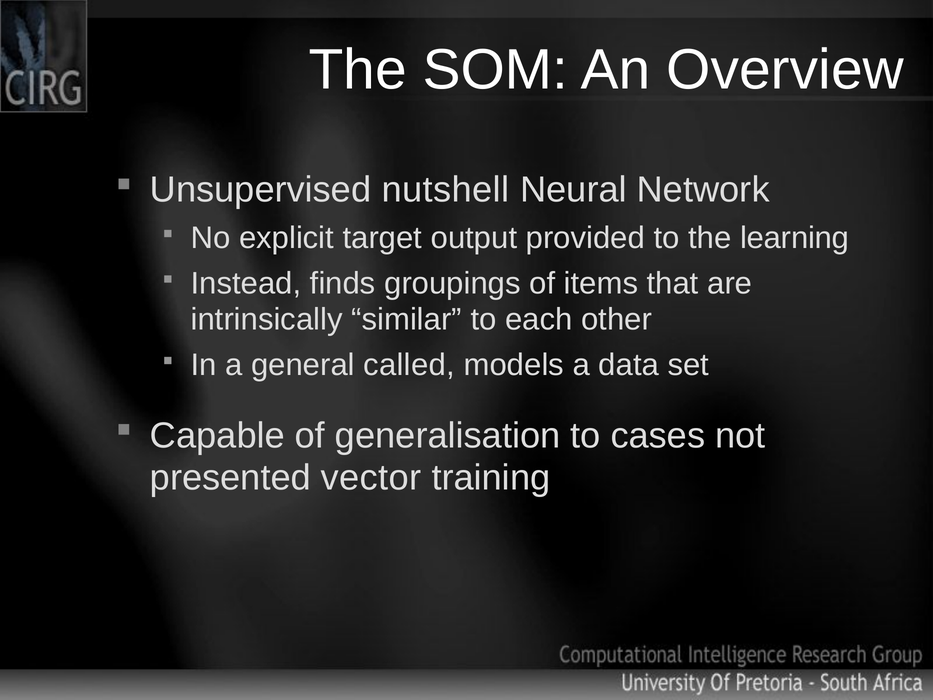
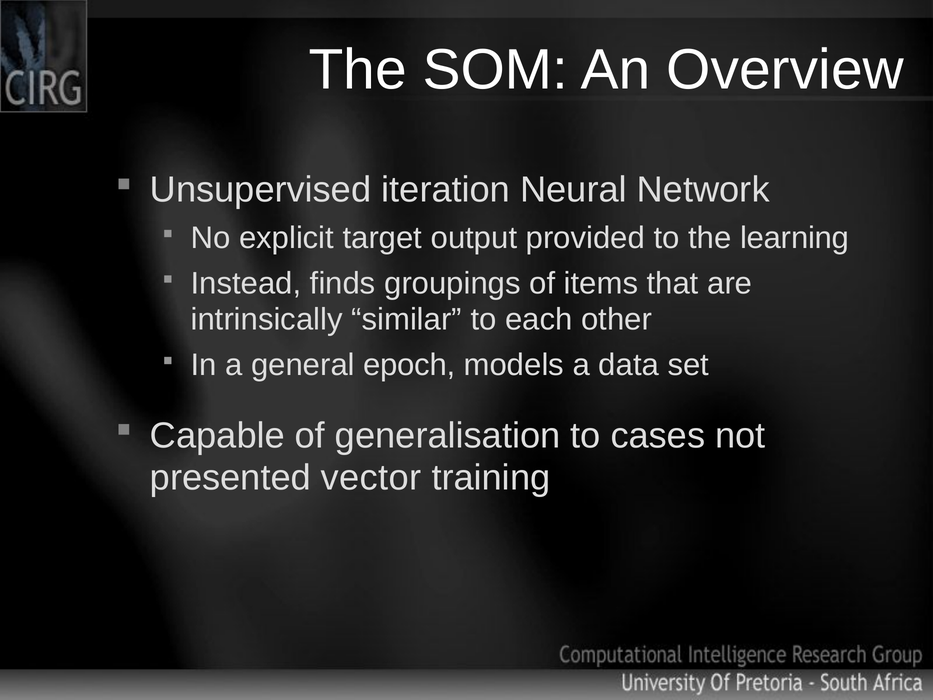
nutshell: nutshell -> iteration
called: called -> epoch
